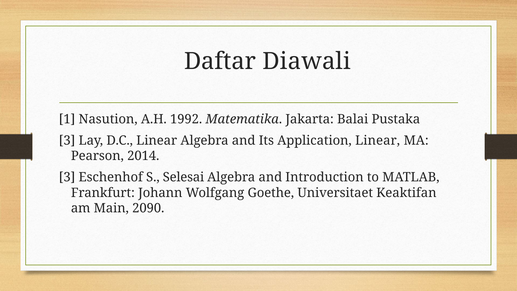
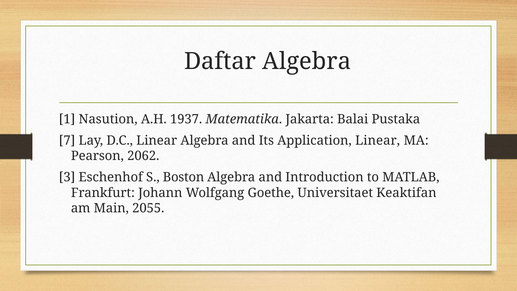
Daftar Diawali: Diawali -> Algebra
1992: 1992 -> 1937
3 at (67, 140): 3 -> 7
2014: 2014 -> 2062
Selesai: Selesai -> Boston
2090: 2090 -> 2055
